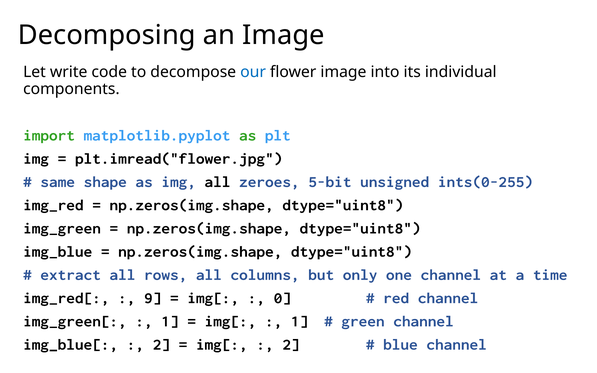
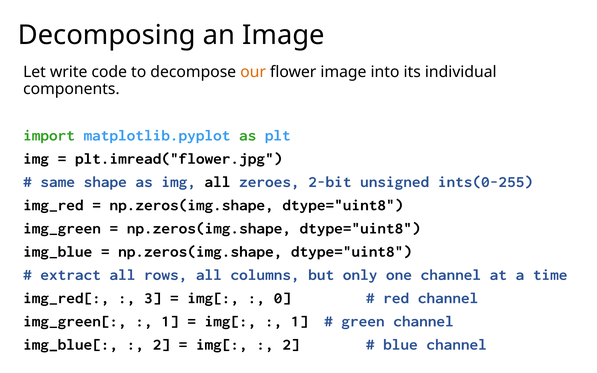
our colour: blue -> orange
5-bit: 5-bit -> 2-bit
9: 9 -> 3
